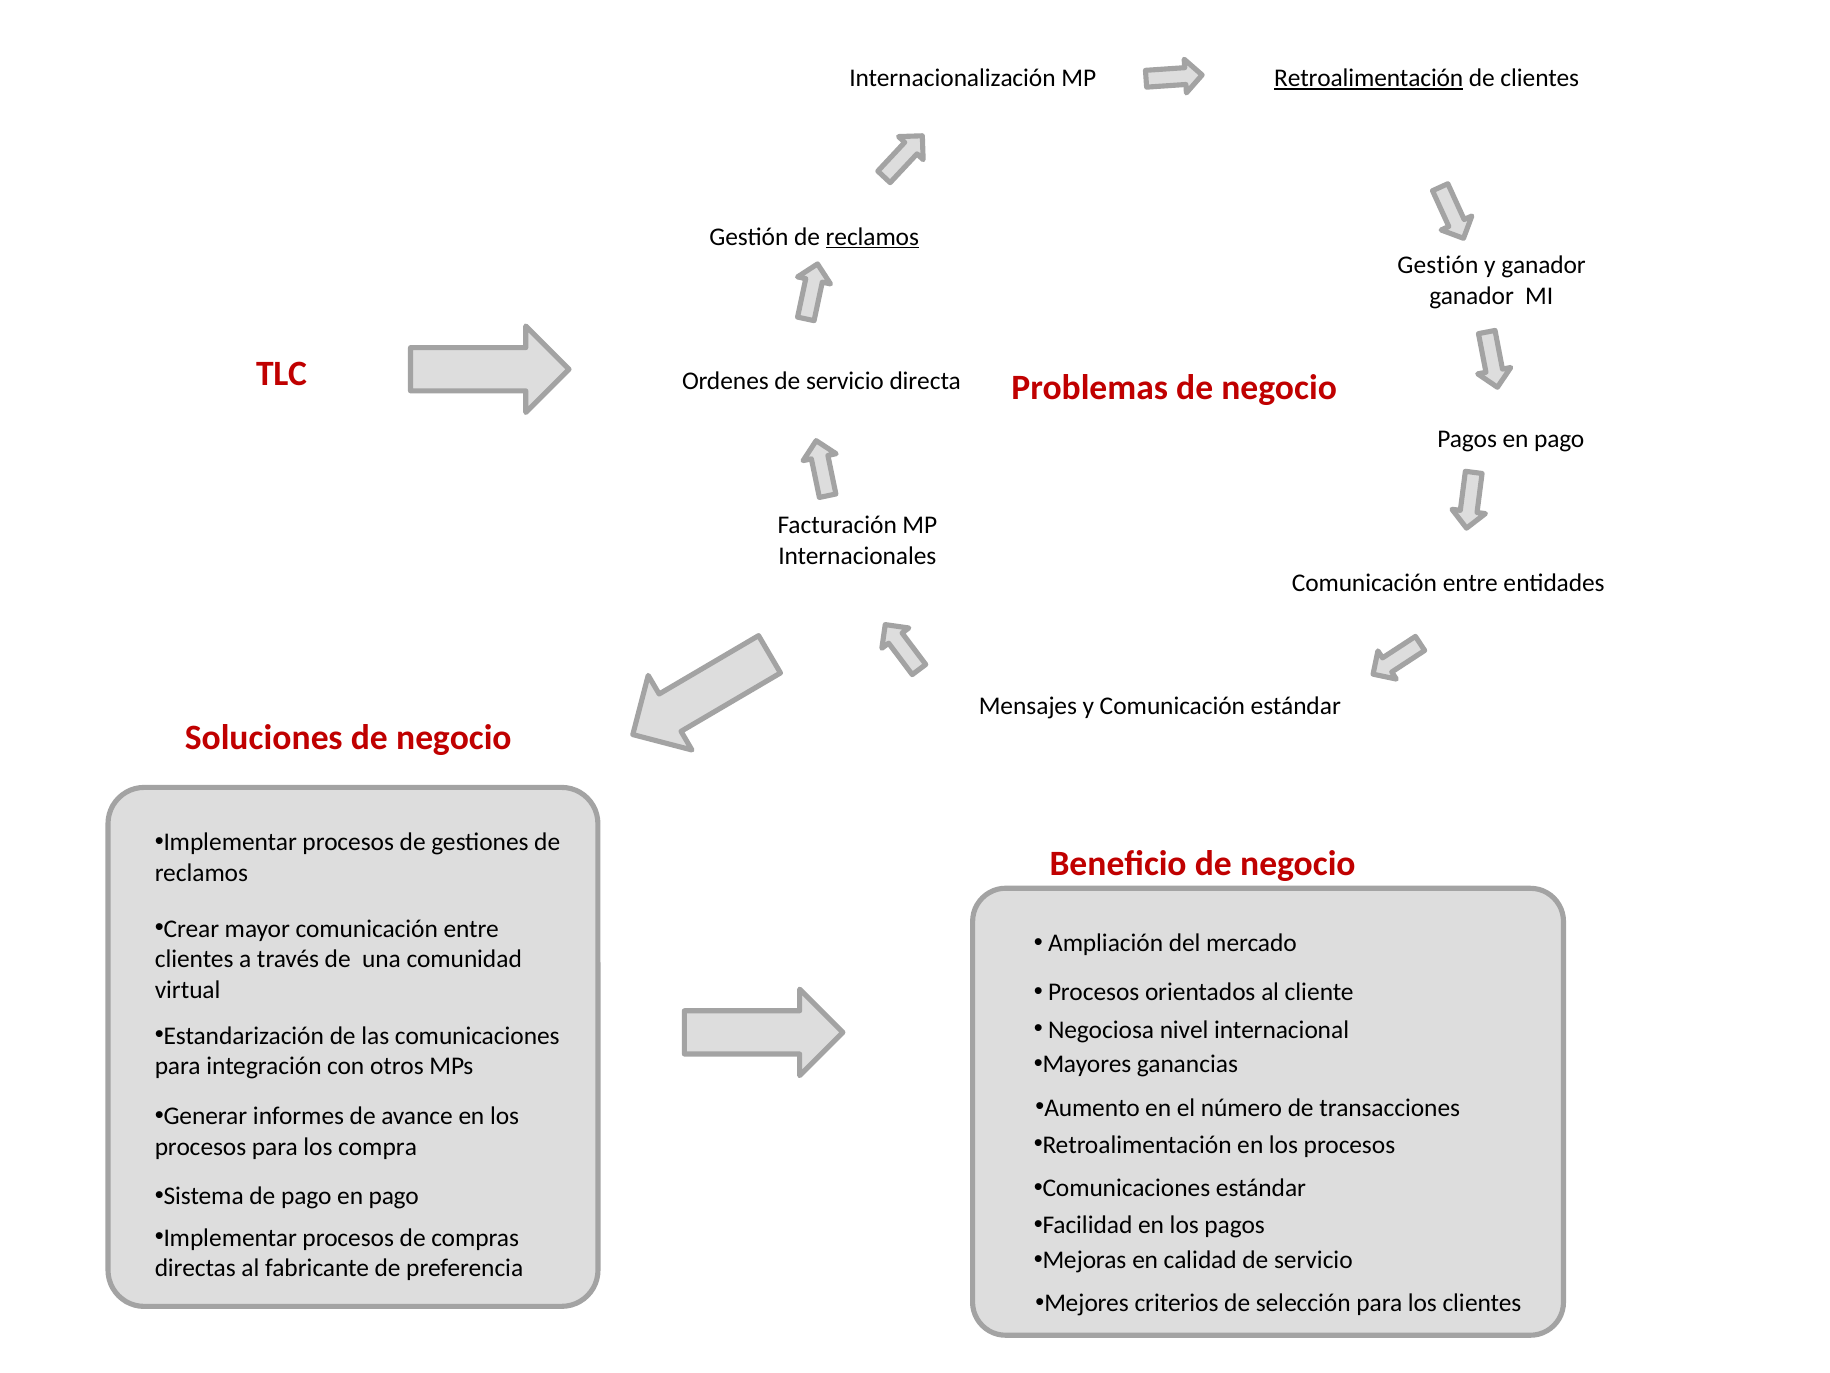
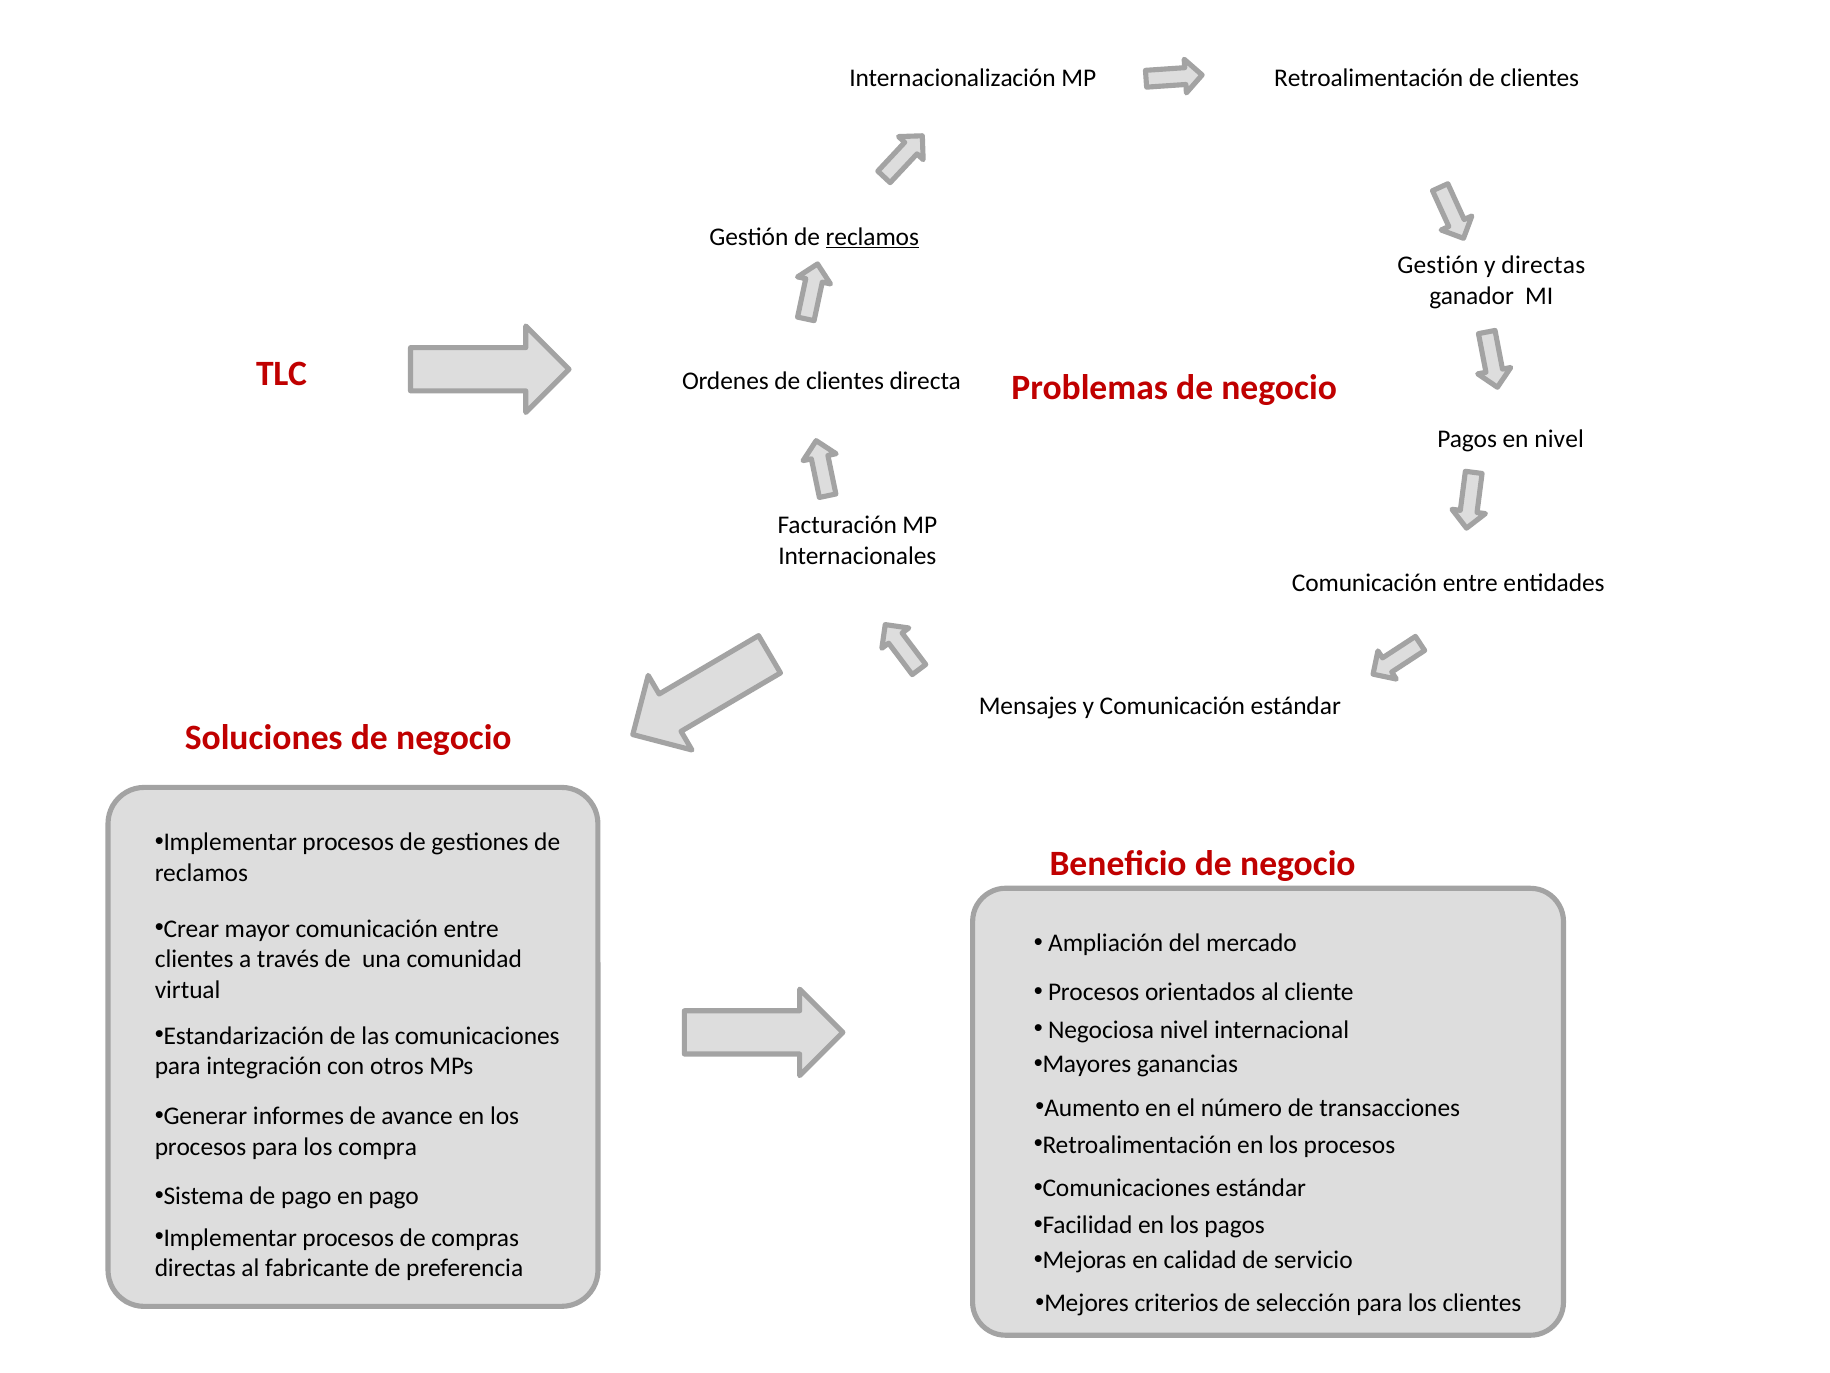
Retroalimentación at (1369, 78) underline: present -> none
y ganador: ganador -> directas
Ordenes de servicio: servicio -> clientes
Pagos en pago: pago -> nivel
